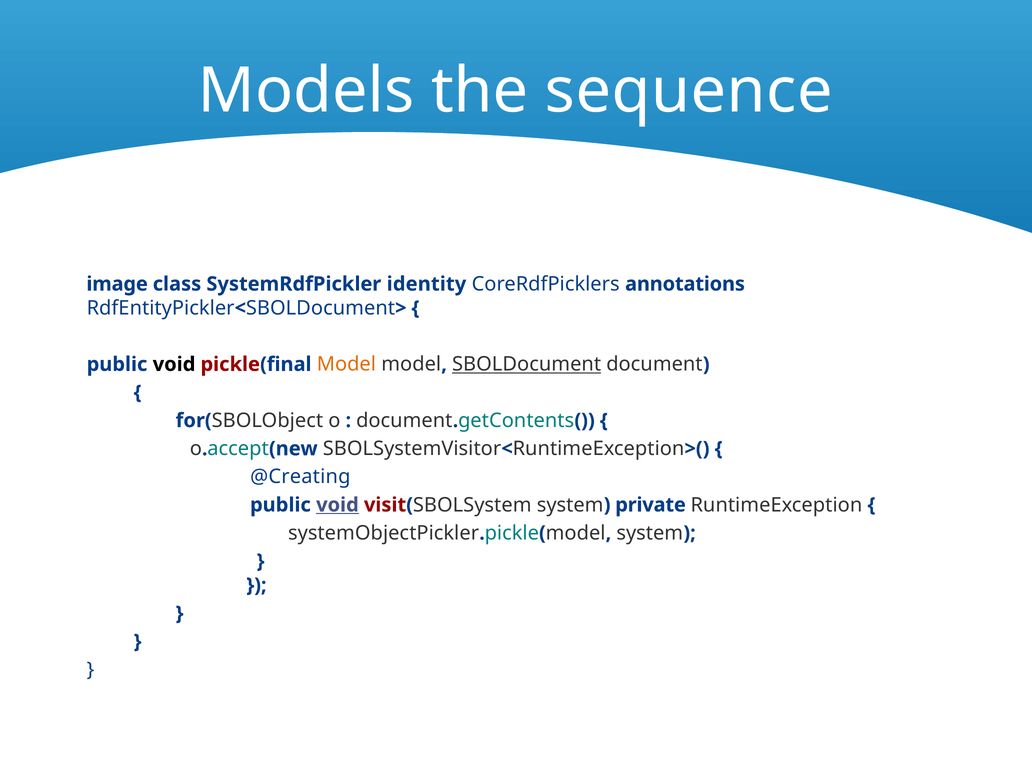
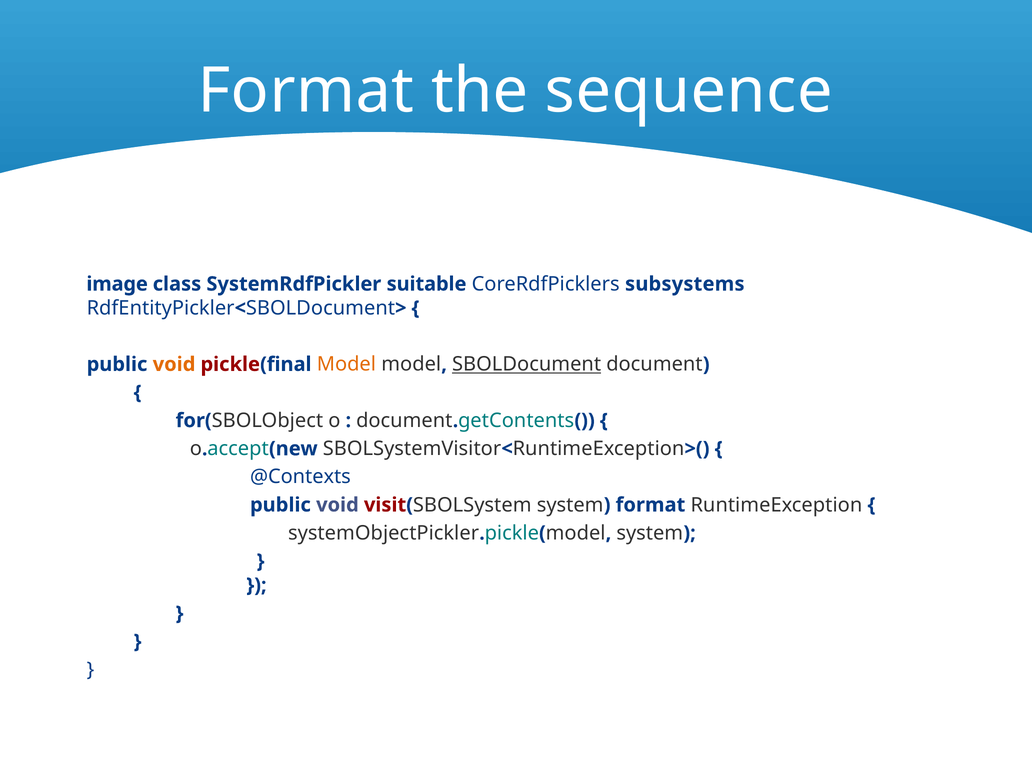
Models at (306, 91): Models -> Format
identity: identity -> suitable
annotations: annotations -> subsystems
void at (174, 364) colour: black -> orange
@Creating: @Creating -> @Contexts
void at (337, 505) underline: present -> none
system private: private -> format
